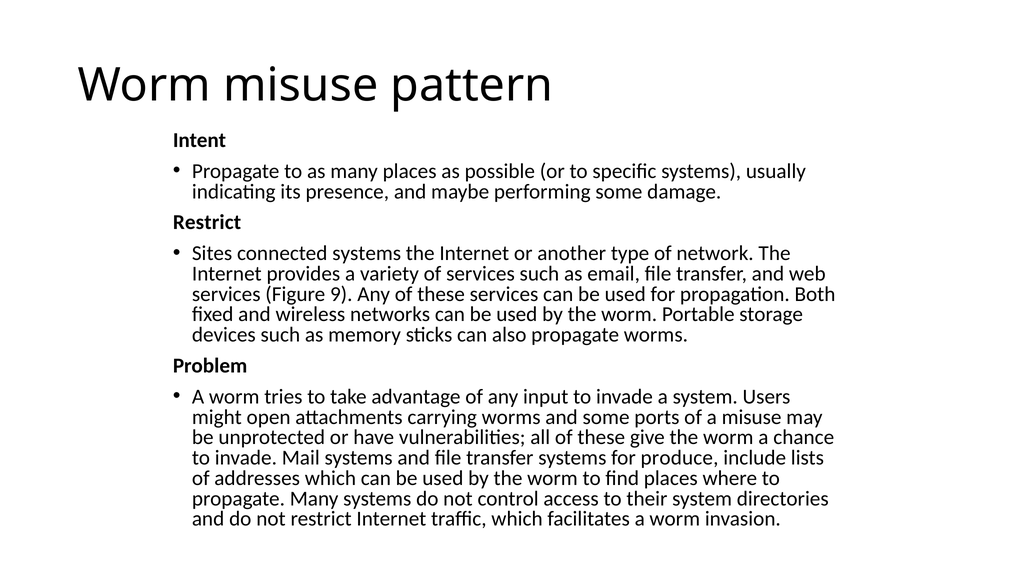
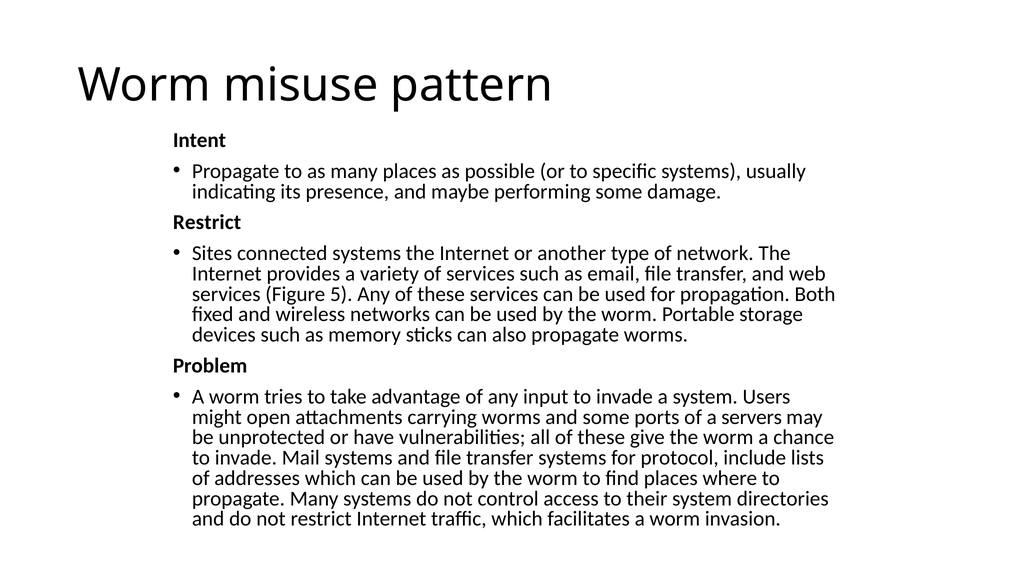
9: 9 -> 5
a misuse: misuse -> servers
produce: produce -> protocol
